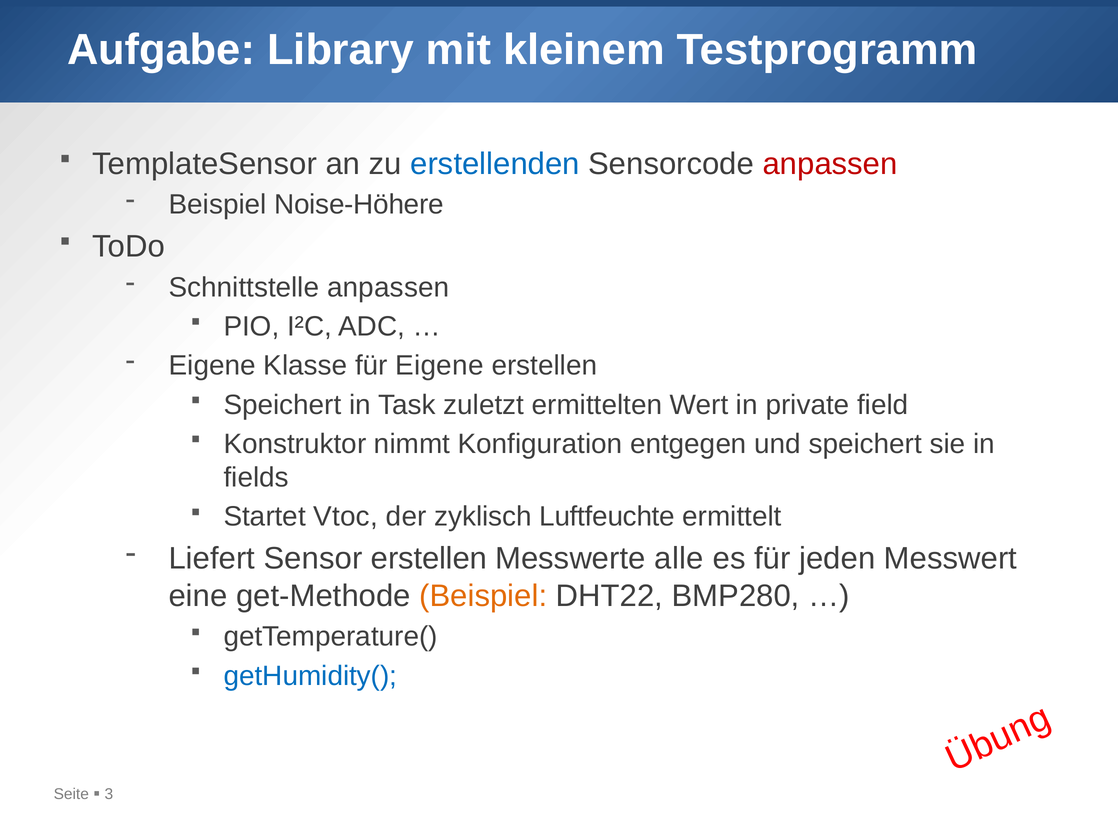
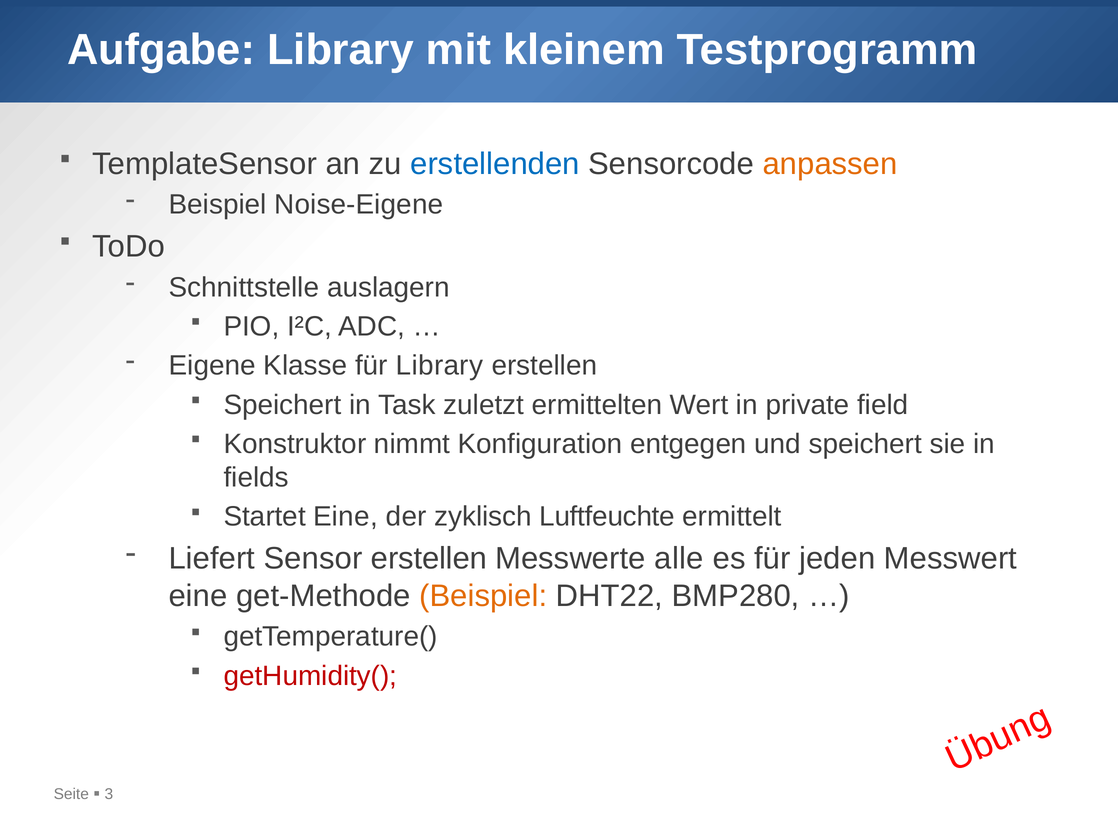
anpassen at (830, 164) colour: red -> orange
Noise-Höhere: Noise-Höhere -> Noise-Eigene
Schnittstelle anpassen: anpassen -> auslagern
für Eigene: Eigene -> Library
Startet Vtoc: Vtoc -> Eine
getHumidity( colour: blue -> red
